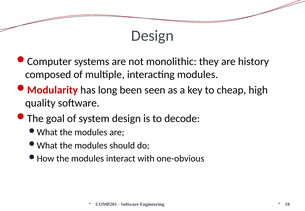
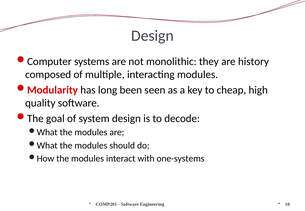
one-obvious: one-obvious -> one-systems
